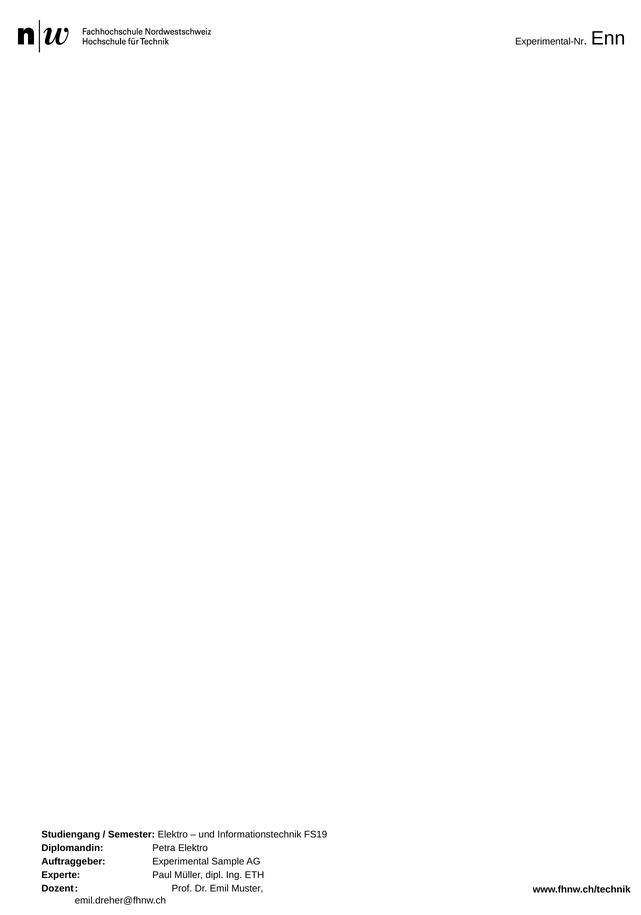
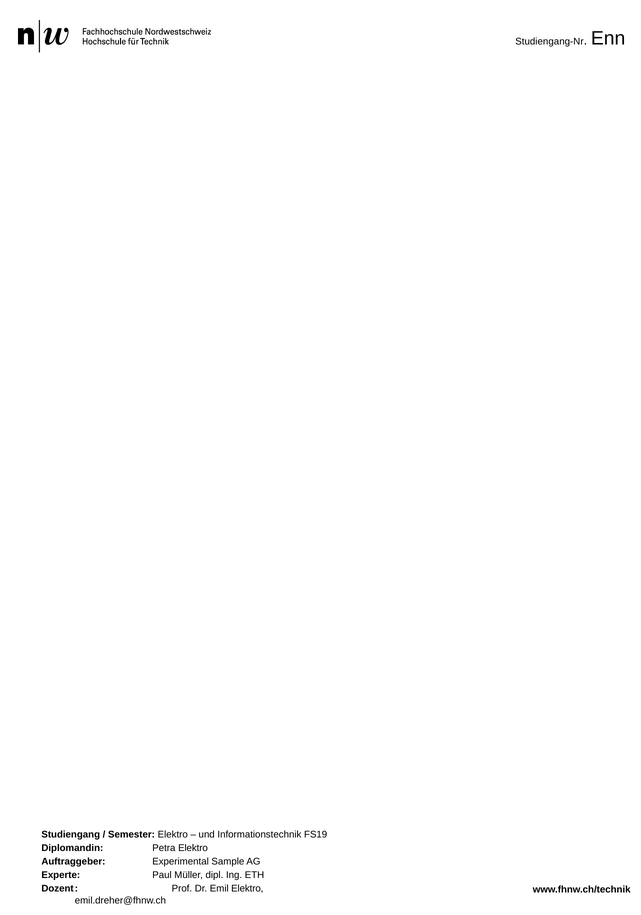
Experimental-Nr: Experimental-Nr -> Studiengang-Nr
Emil Muster: Muster -> Elektro
